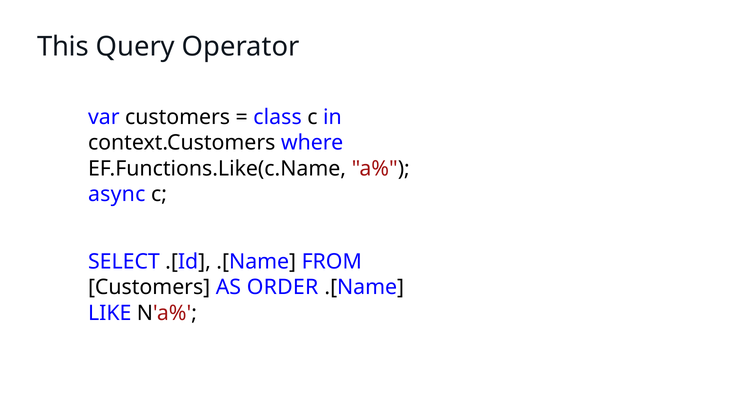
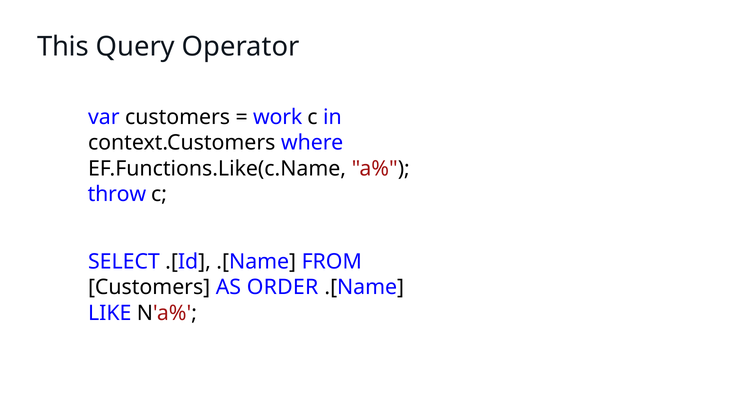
class: class -> work
async: async -> throw
